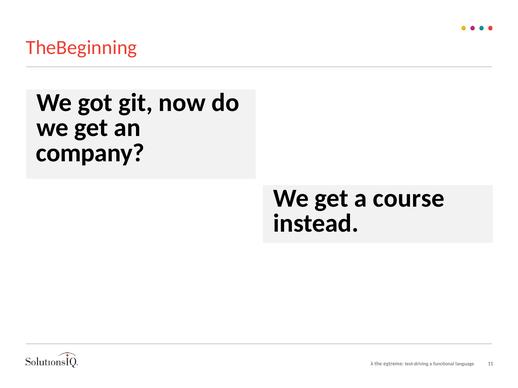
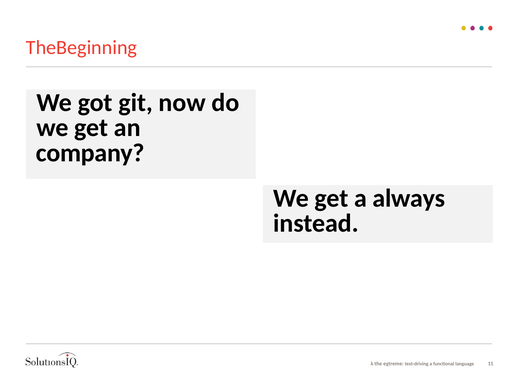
course: course -> always
